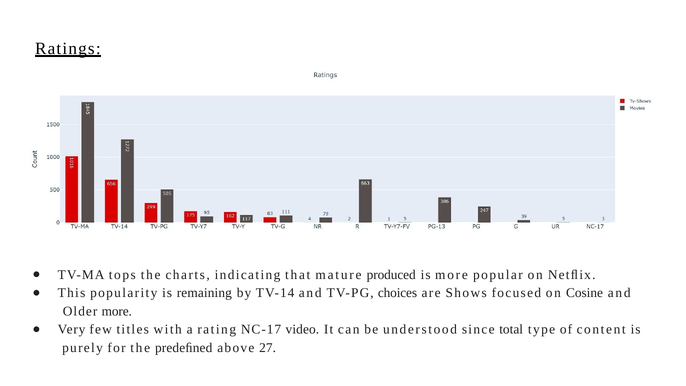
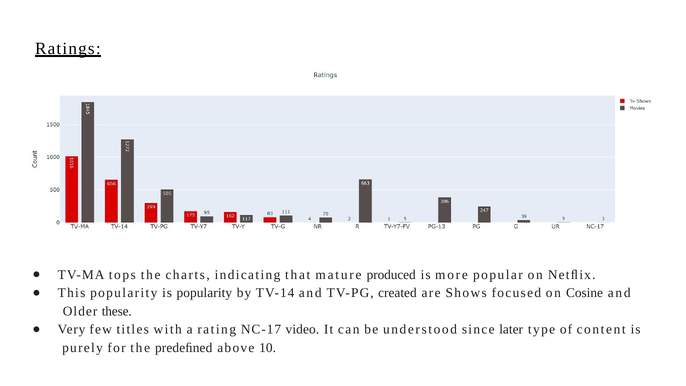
is remaining: remaining -> popularity
choices: choices -> created
Older more: more -> these
total: total -> later
27: 27 -> 10
